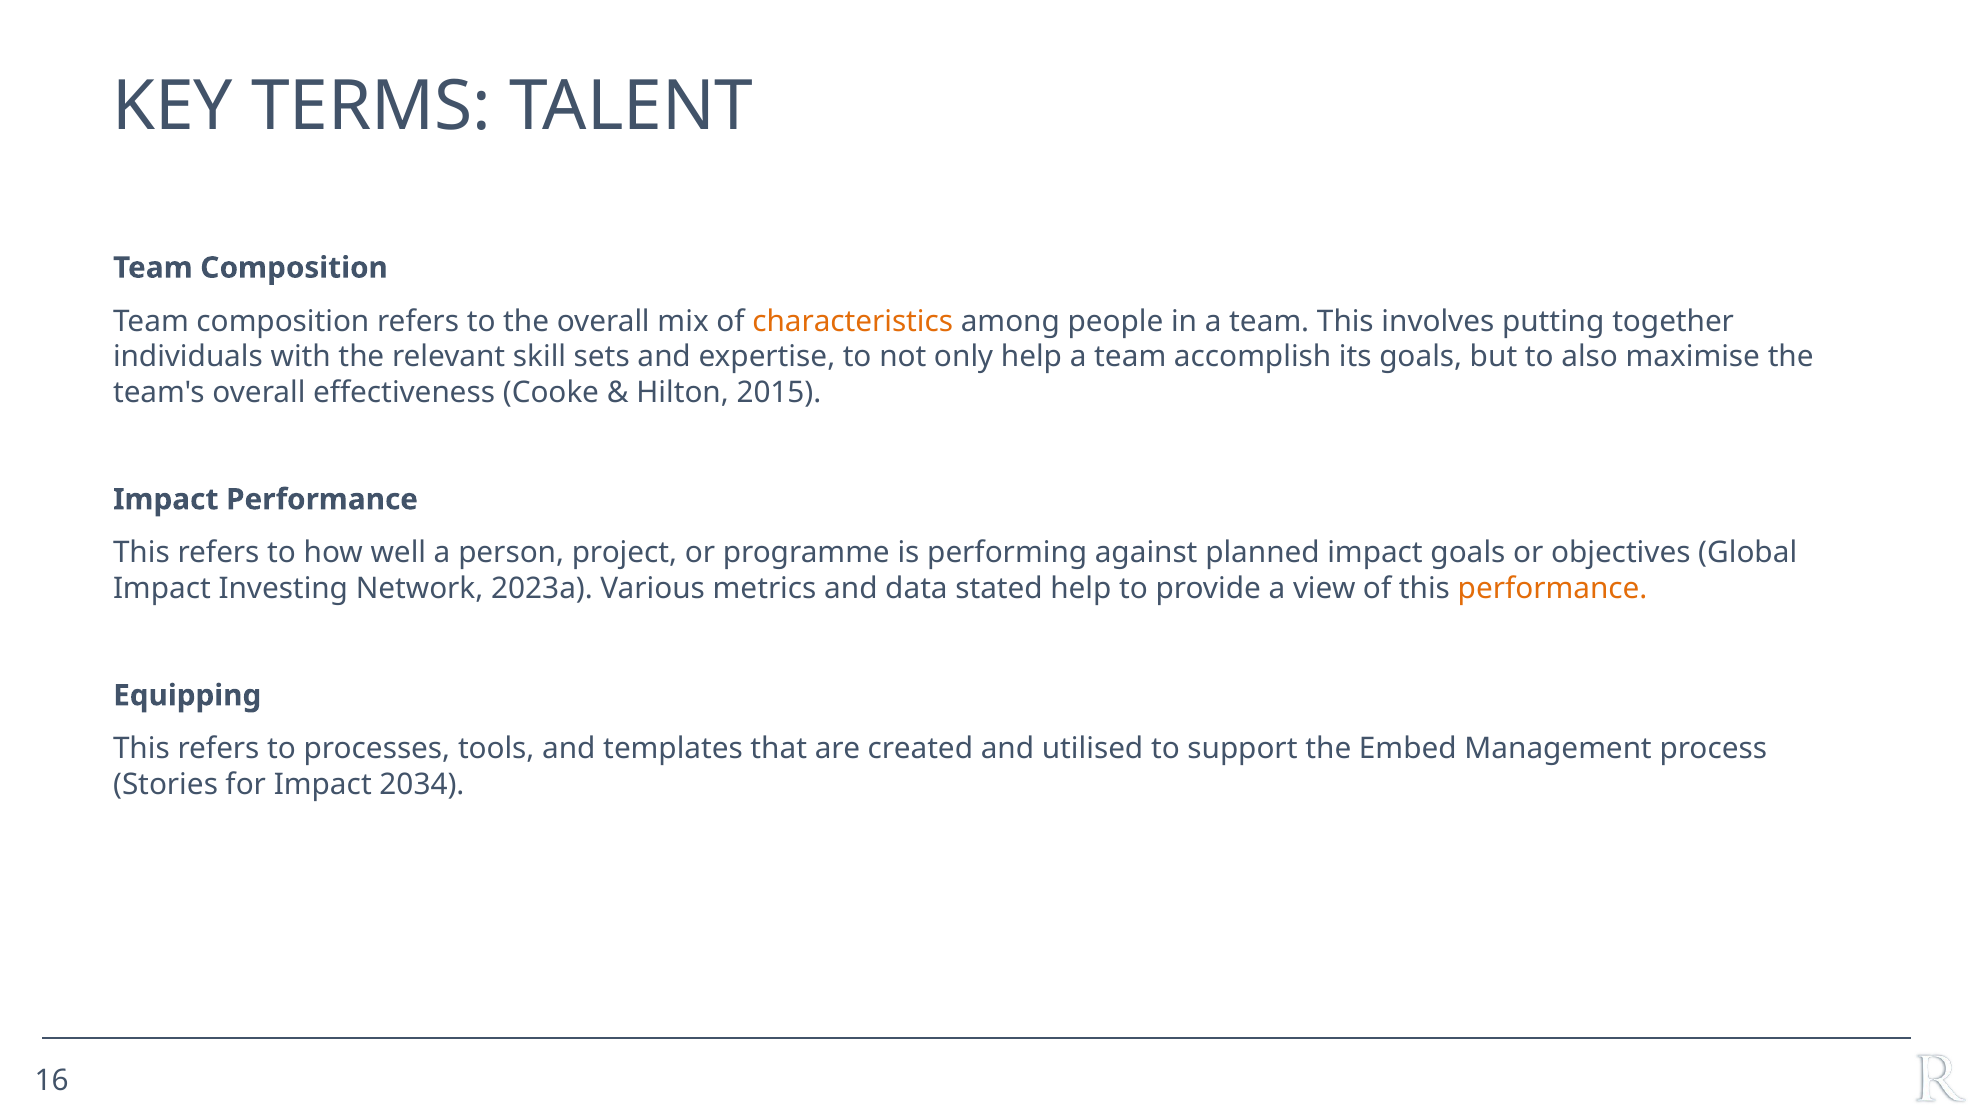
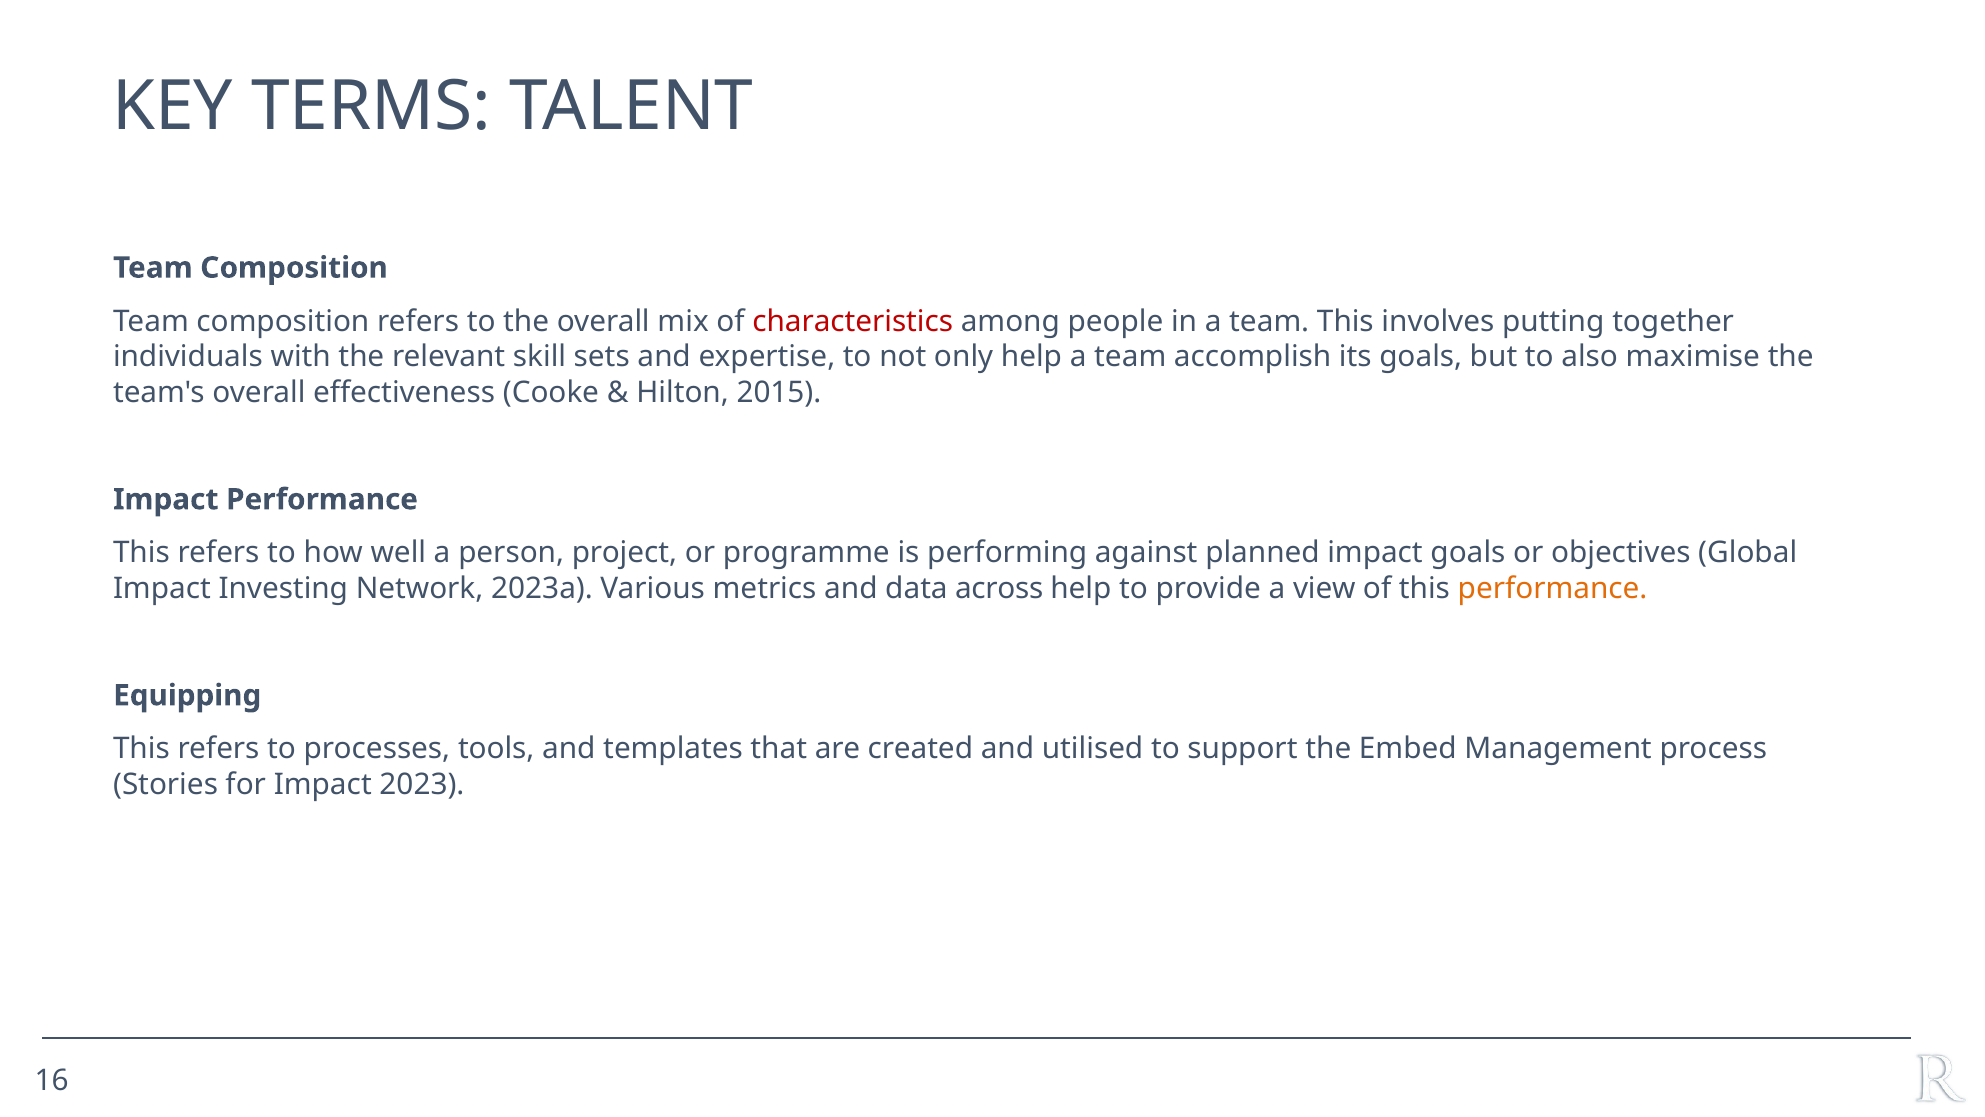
characteristics colour: orange -> red
stated: stated -> across
2034: 2034 -> 2023
